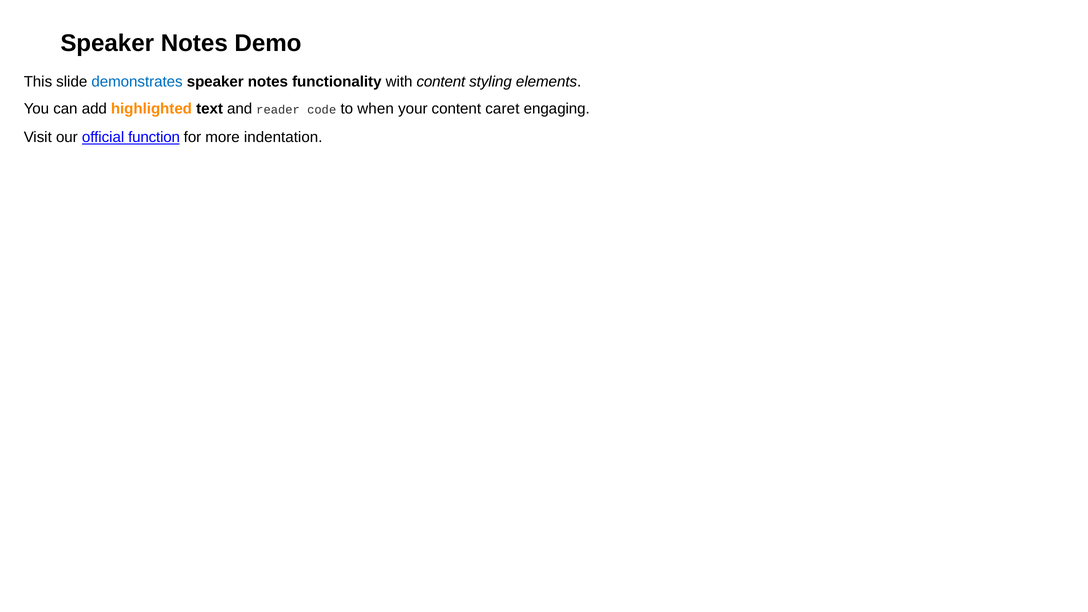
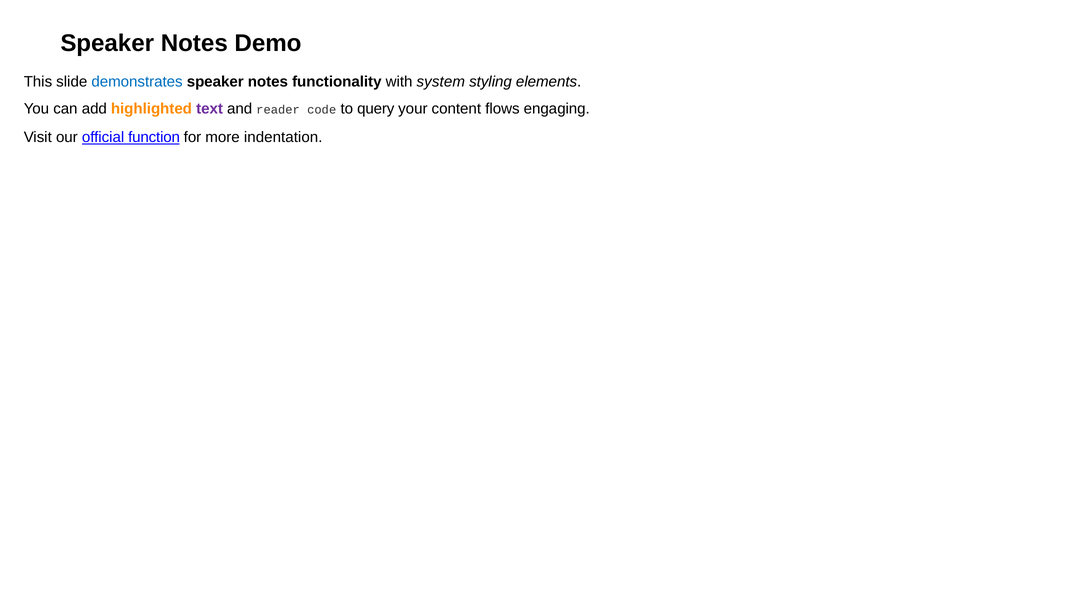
with content: content -> system
text colour: black -> purple
when: when -> query
caret: caret -> flows
